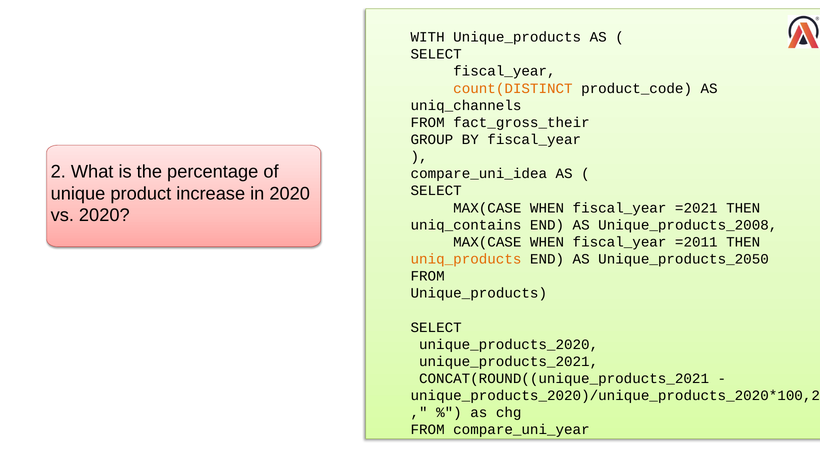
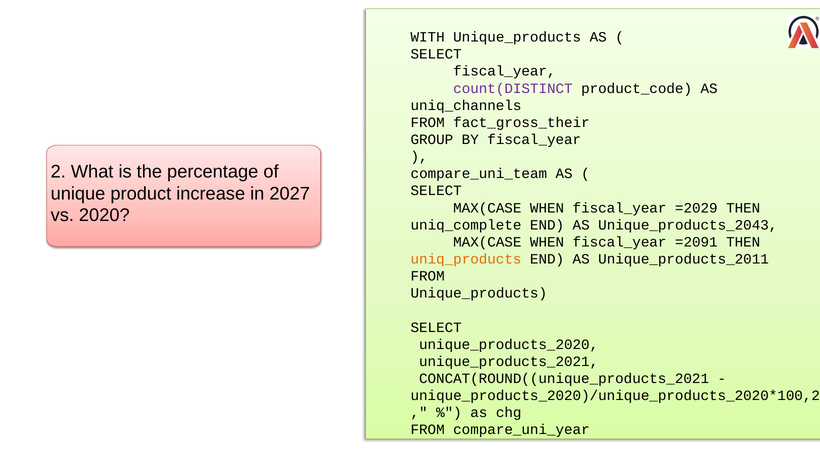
count(DISTINCT colour: orange -> purple
compare_uni_idea: compare_uni_idea -> compare_uni_team
in 2020: 2020 -> 2027
=2021: =2021 -> =2029
uniq_contains: uniq_contains -> uniq_complete
Unique_products_2008: Unique_products_2008 -> Unique_products_2043
=2011: =2011 -> =2091
Unique_products_2050: Unique_products_2050 -> Unique_products_2011
